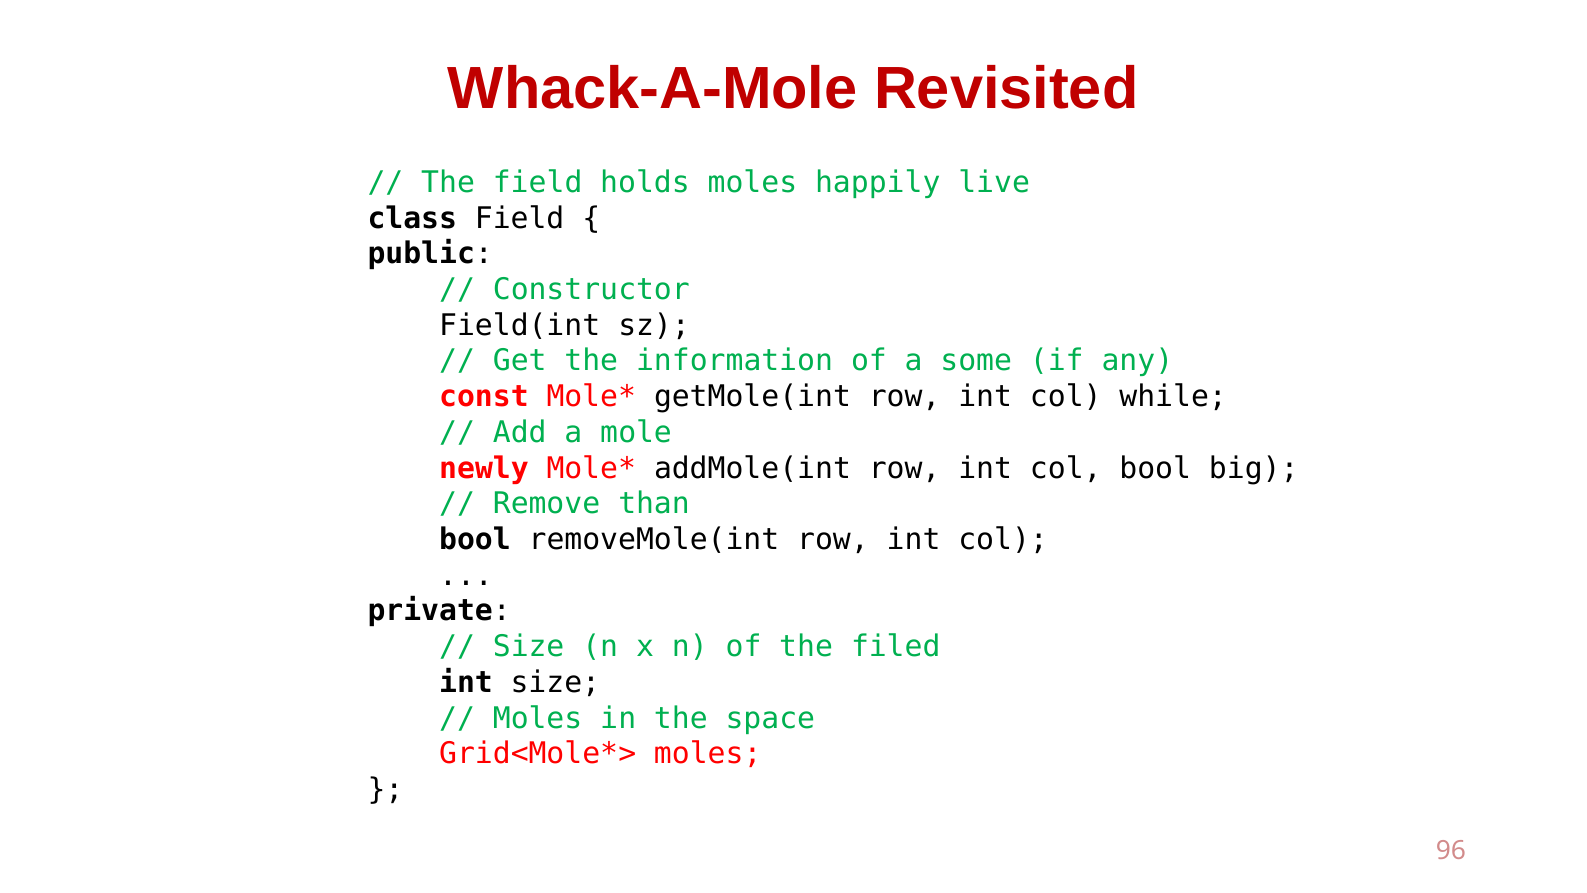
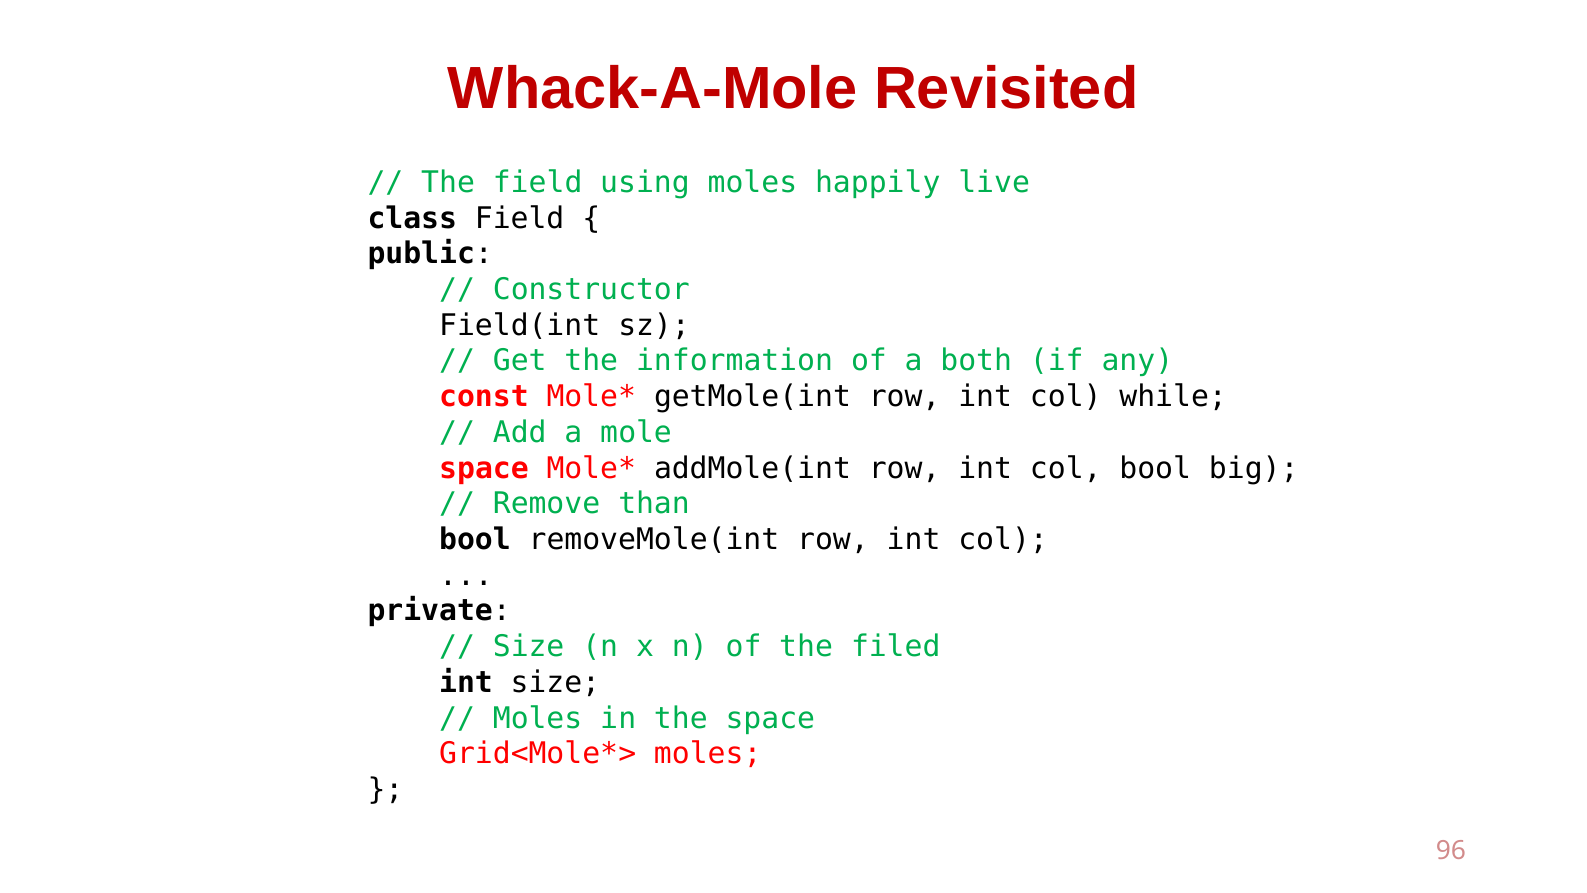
holds: holds -> using
some: some -> both
newly at (484, 468): newly -> space
